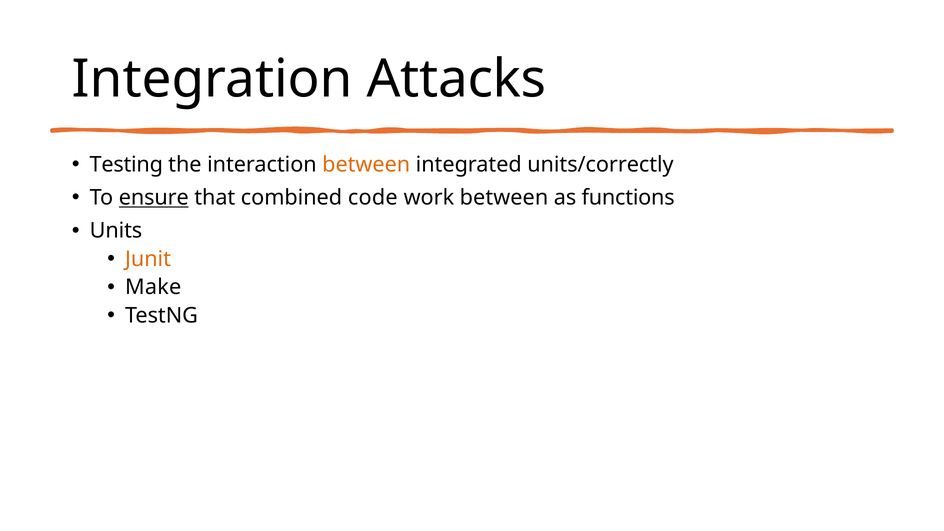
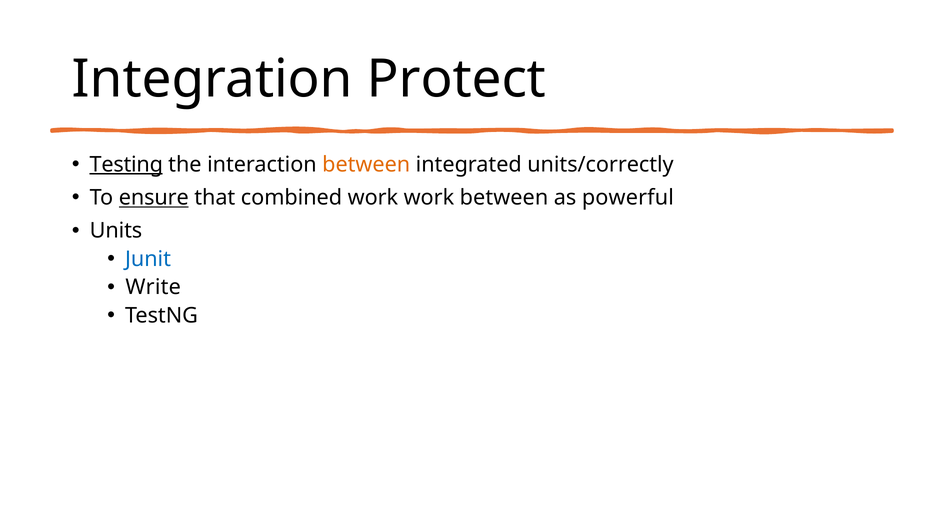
Attacks: Attacks -> Protect
Testing underline: none -> present
combined code: code -> work
functions: functions -> powerful
Junit colour: orange -> blue
Make: Make -> Write
